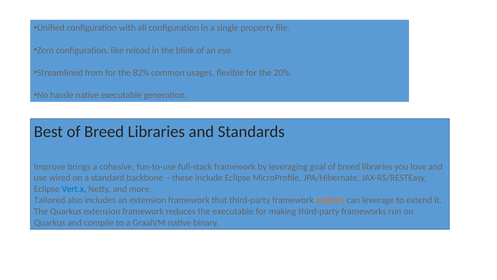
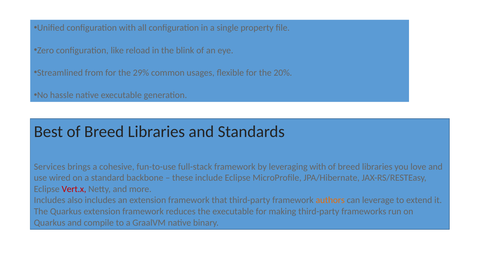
82%: 82% -> 29%
Improve: Improve -> Services
leveraging goal: goal -> with
Vert.x colour: blue -> red
Tailored at (50, 200): Tailored -> Includes
